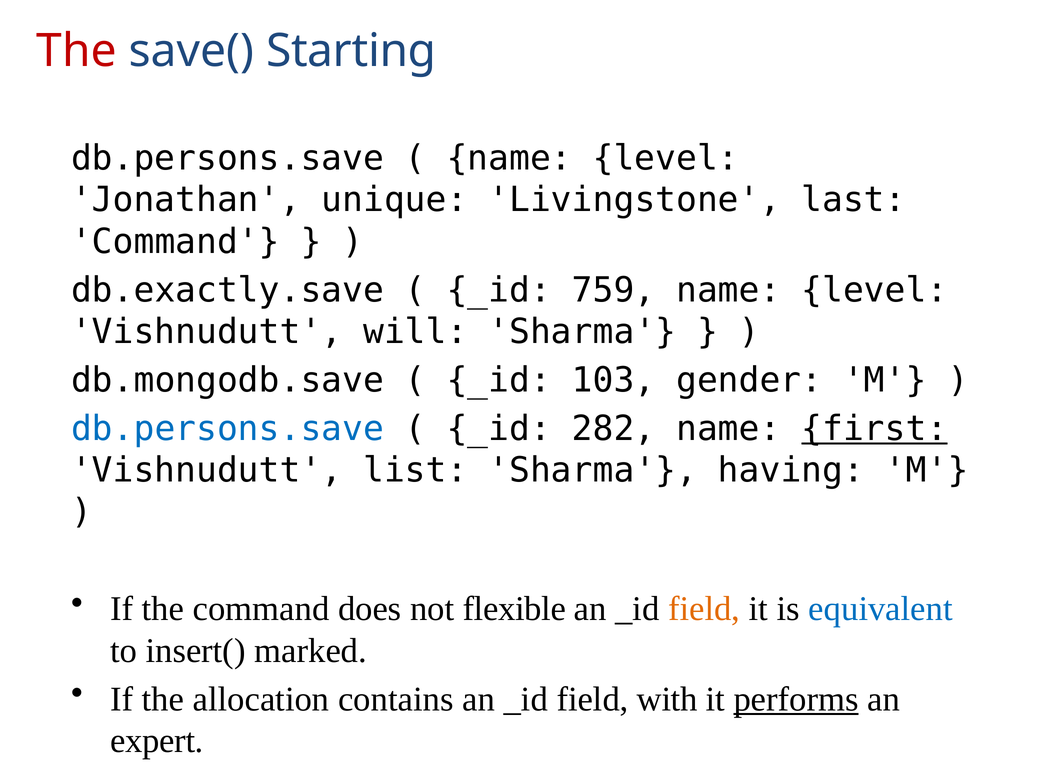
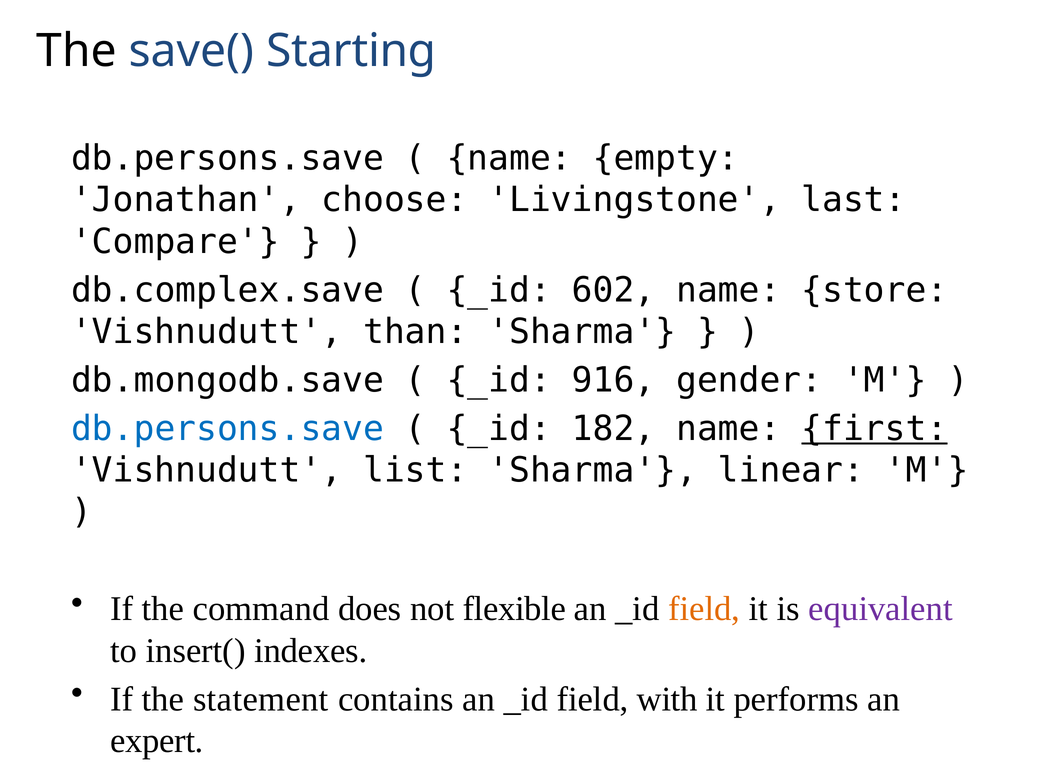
The at (77, 51) colour: red -> black
level at (666, 158): level -> empty
unique: unique -> choose
Command at (175, 242): Command -> Compare
db.exactly.save: db.exactly.save -> db.complex.save
759: 759 -> 602
level at (874, 290): level -> store
will: will -> than
103: 103 -> 916
282: 282 -> 182
having: having -> linear
equivalent colour: blue -> purple
marked: marked -> indexes
allocation: allocation -> statement
performs underline: present -> none
